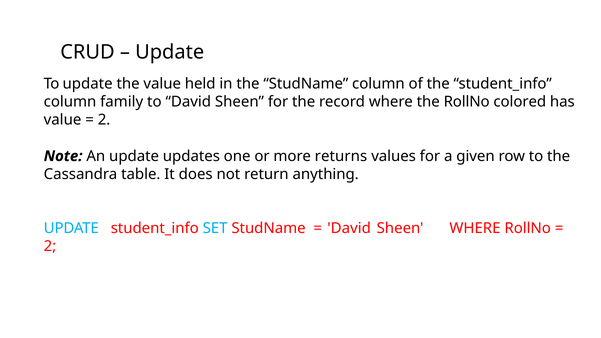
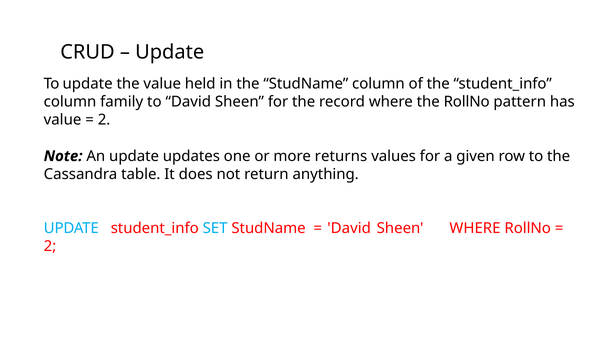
colored: colored -> pattern
